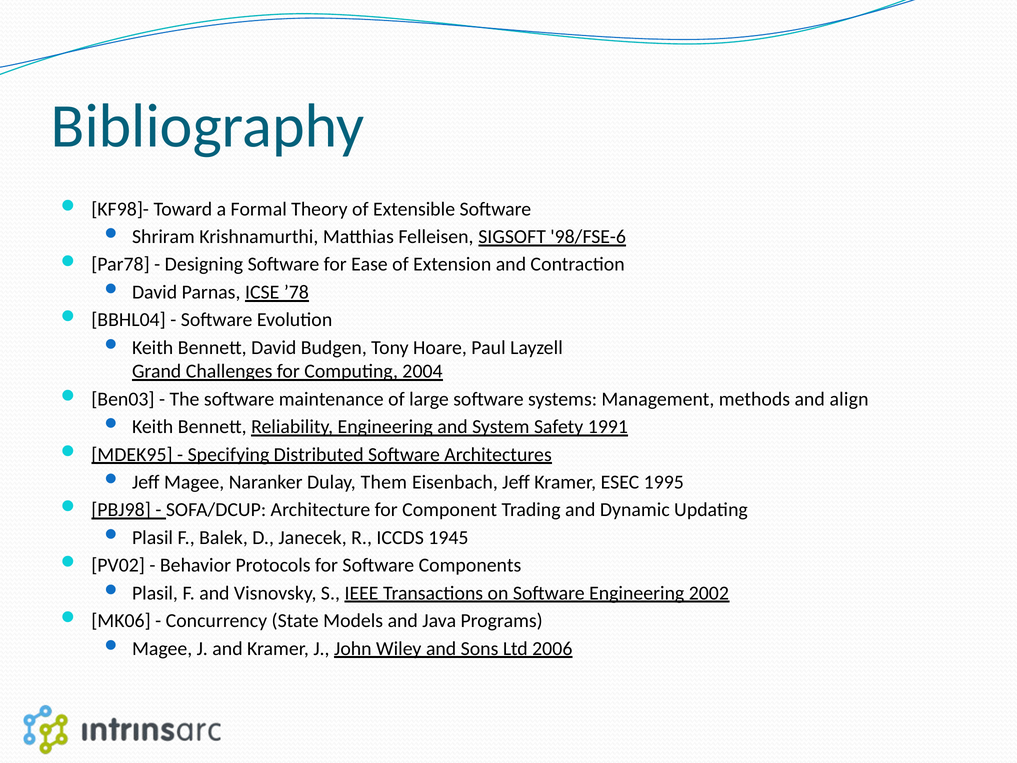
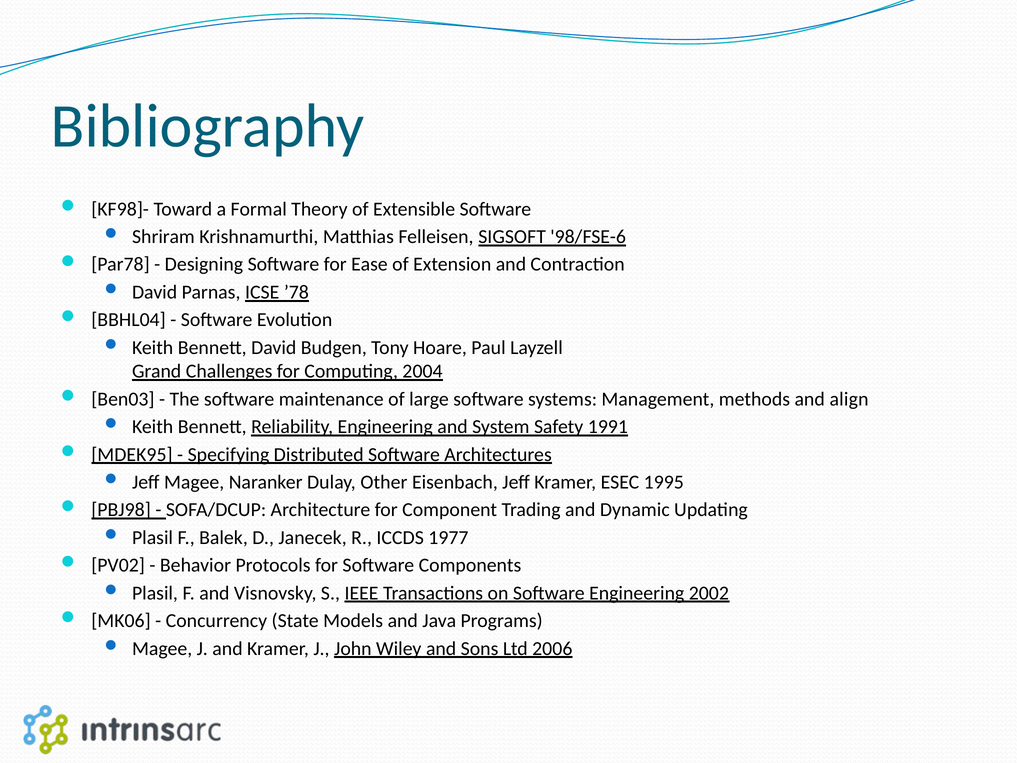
Them: Them -> Other
1945: 1945 -> 1977
